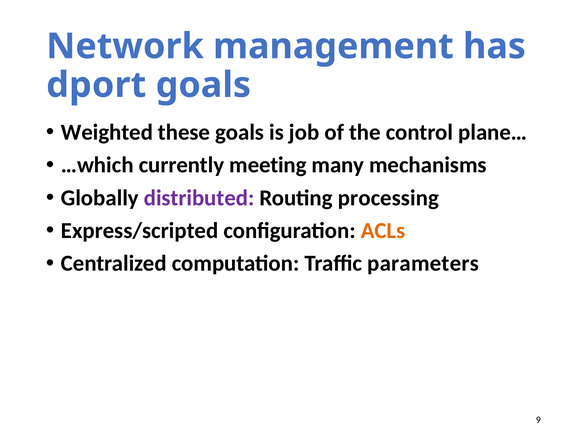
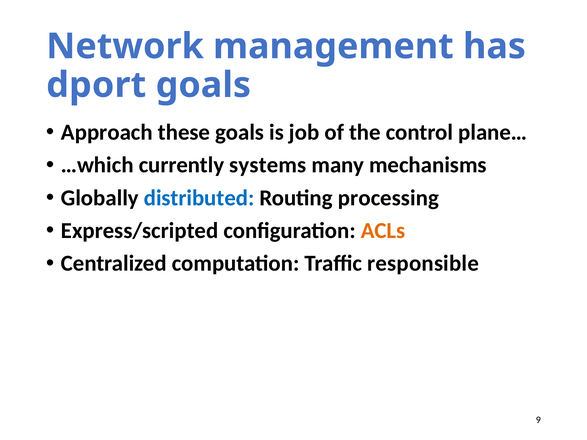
Weighted: Weighted -> Approach
meeting: meeting -> systems
distributed colour: purple -> blue
parameters: parameters -> responsible
